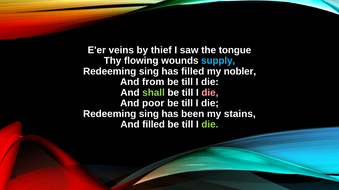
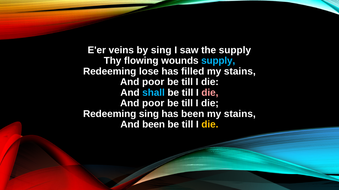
by thief: thief -> sing
the tongue: tongue -> supply
sing at (149, 72): sing -> lose
nobler at (240, 72): nobler -> stains
from at (153, 82): from -> poor
shall colour: light green -> light blue
And filled: filled -> been
die at (210, 125) colour: light green -> yellow
